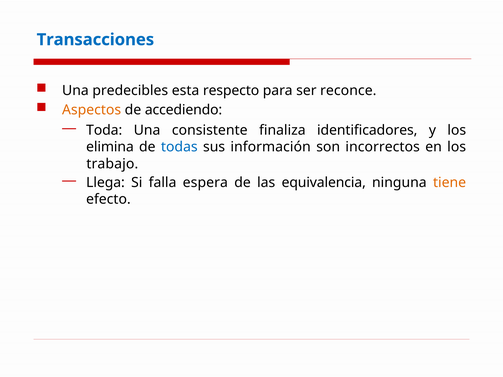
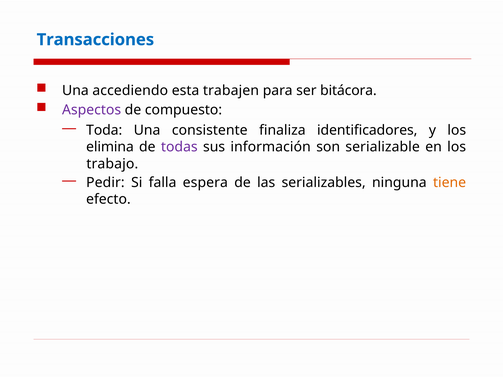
predecibles: predecibles -> accediendo
respecto: respecto -> trabajen
reconce: reconce -> bitácora
Aspectos colour: orange -> purple
accediendo: accediendo -> compuesto
todas colour: blue -> purple
incorrectos: incorrectos -> serializable
Llega: Llega -> Pedir
equivalencia: equivalencia -> serializables
